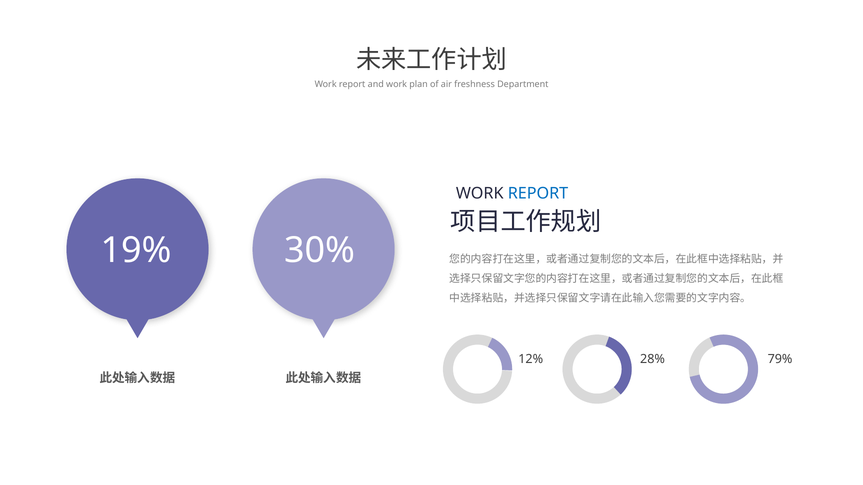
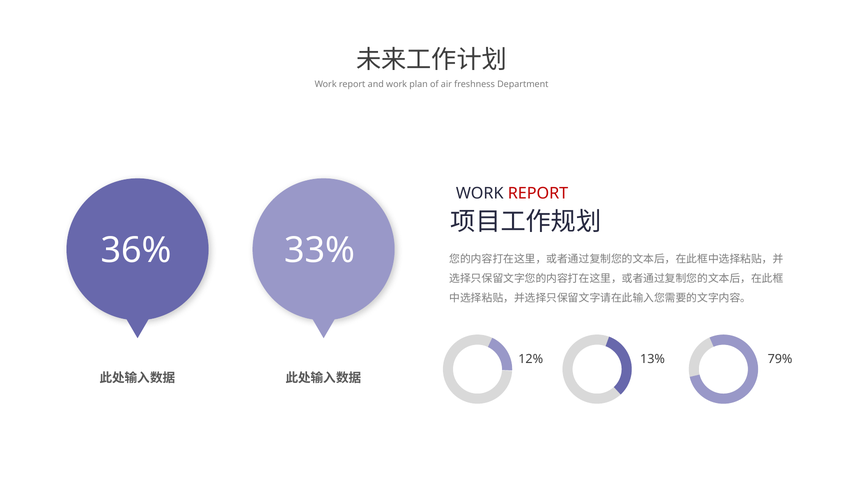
REPORT at (538, 194) colour: blue -> red
19%: 19% -> 36%
30%: 30% -> 33%
28%: 28% -> 13%
